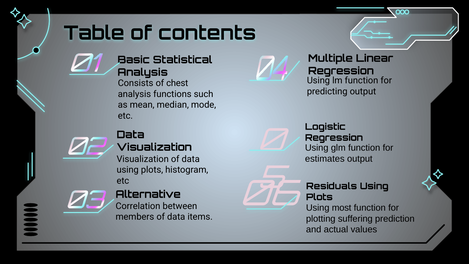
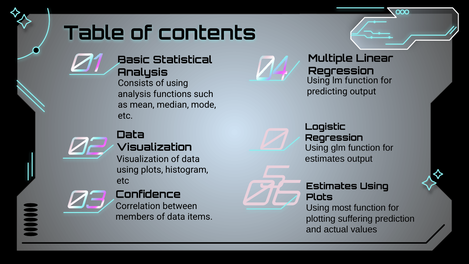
of chest: chest -> using
Residuals at (332, 186): Residuals -> Estimates
Alternative: Alternative -> Confidence
